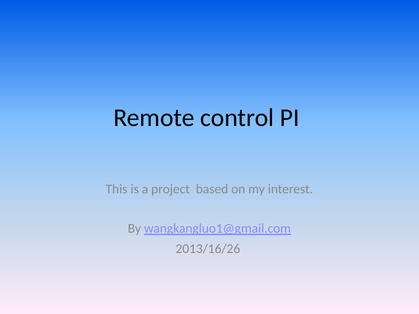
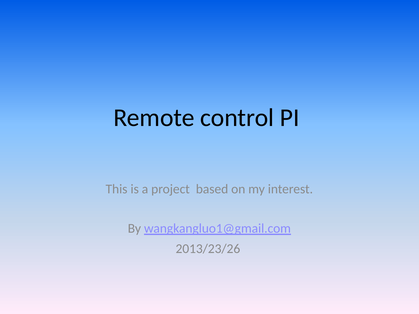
2013/16/26: 2013/16/26 -> 2013/23/26
